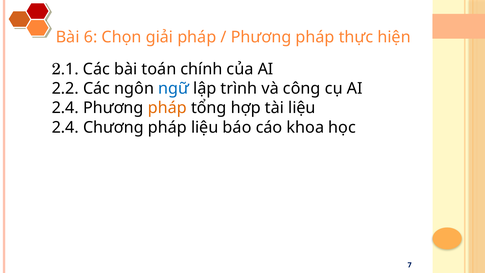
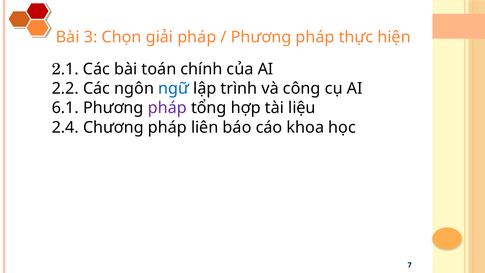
6: 6 -> 3
2.4 at (65, 108): 2.4 -> 6.1
pháp at (167, 108) colour: orange -> purple
pháp liệu: liệu -> liên
